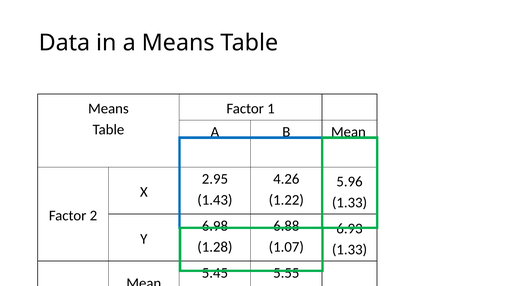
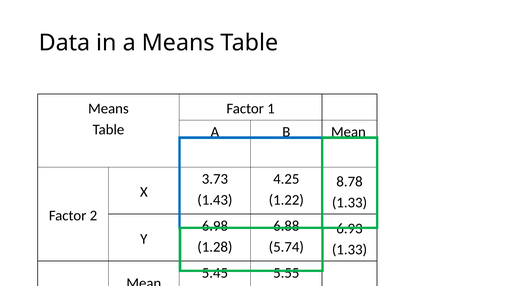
2.95: 2.95 -> 3.73
4.26: 4.26 -> 4.25
5.96: 5.96 -> 8.78
1.07: 1.07 -> 5.74
